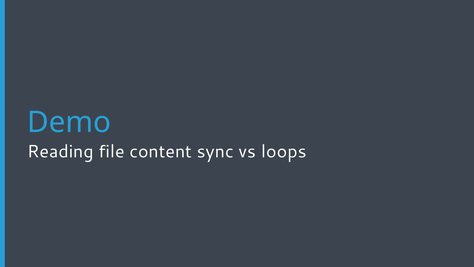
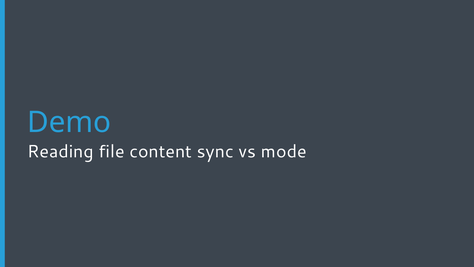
loops: loops -> mode
